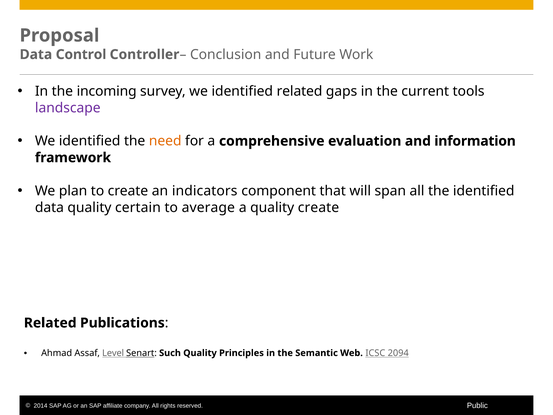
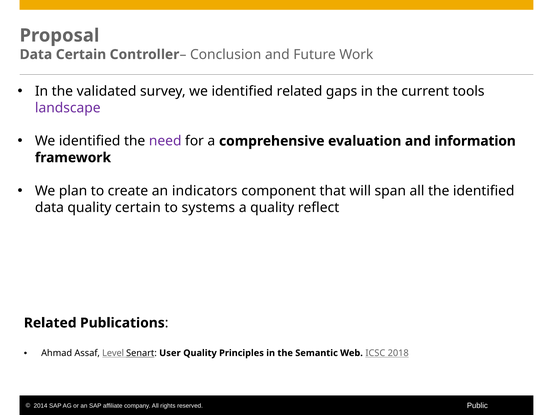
Data Control: Control -> Certain
incoming: incoming -> validated
need colour: orange -> purple
average: average -> systems
quality create: create -> reflect
Such: Such -> User
2094: 2094 -> 2018
